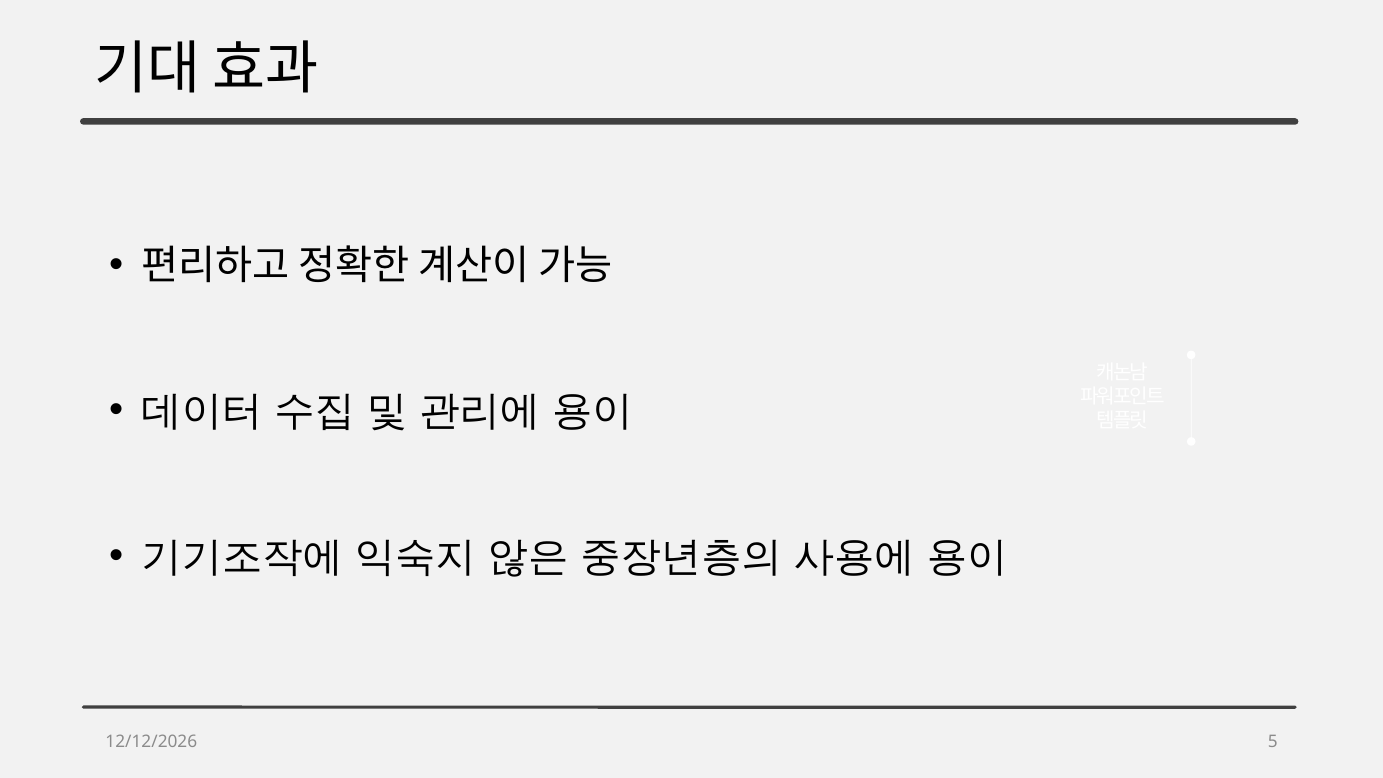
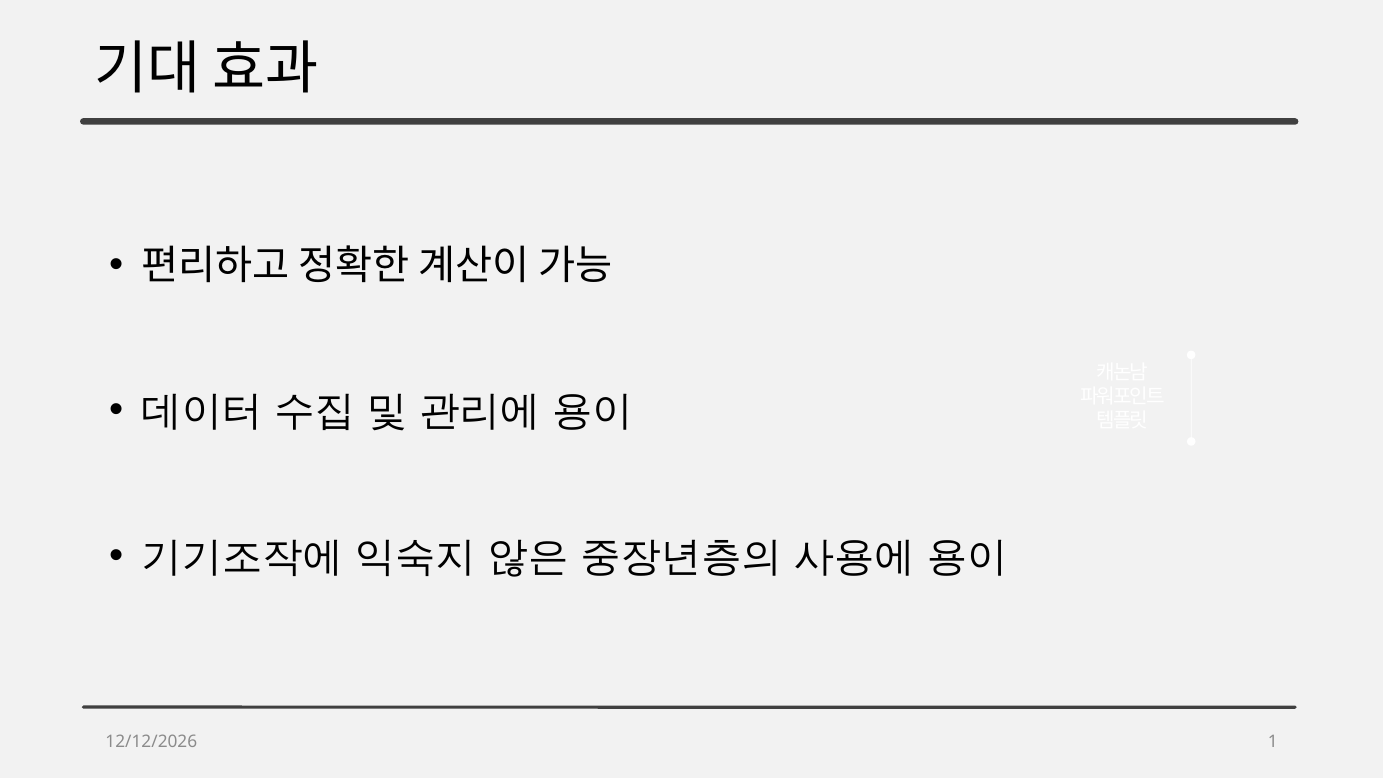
5: 5 -> 1
